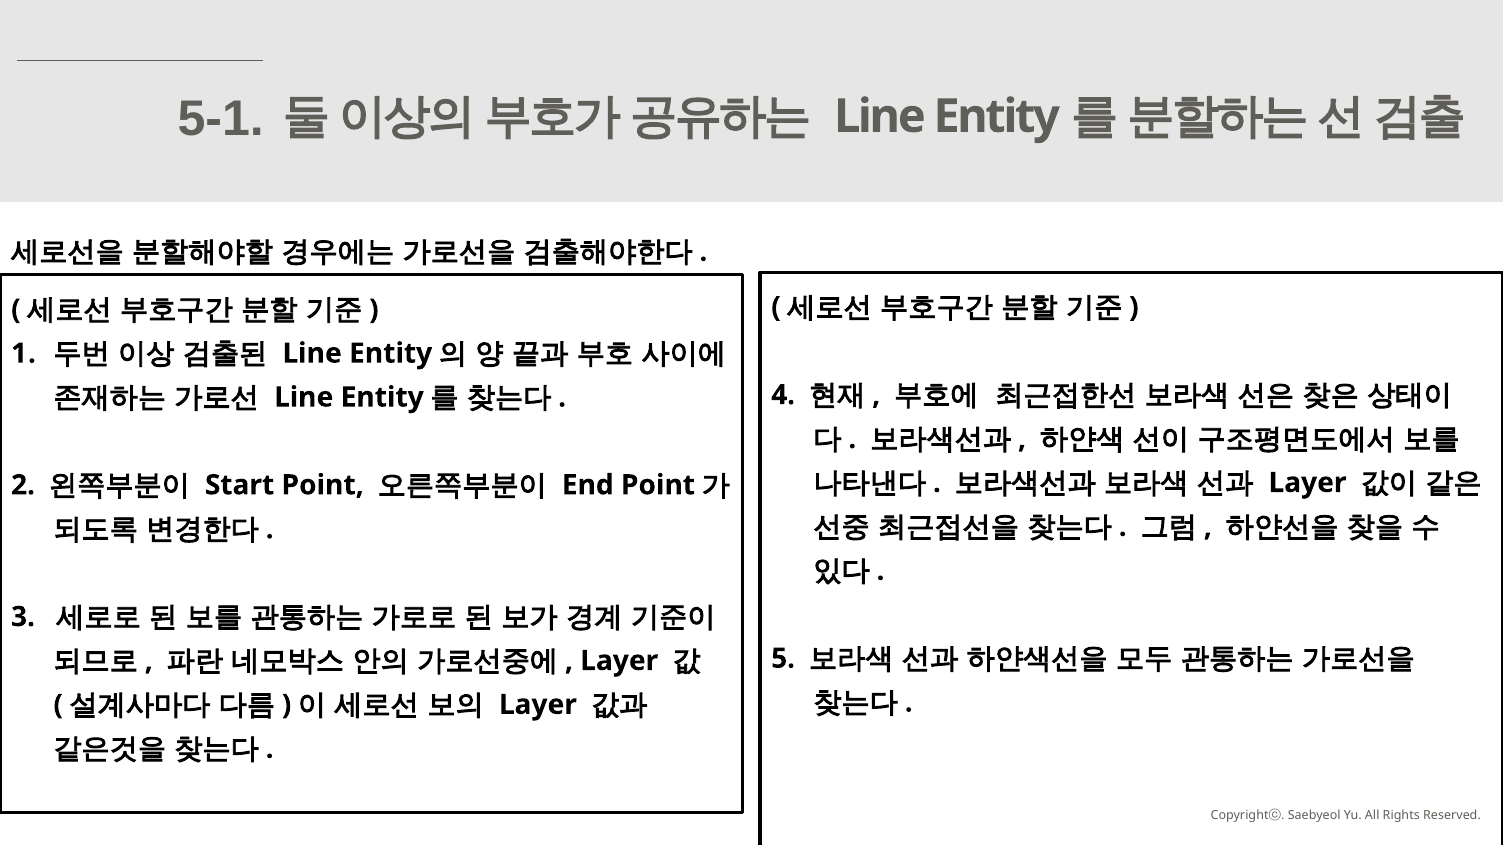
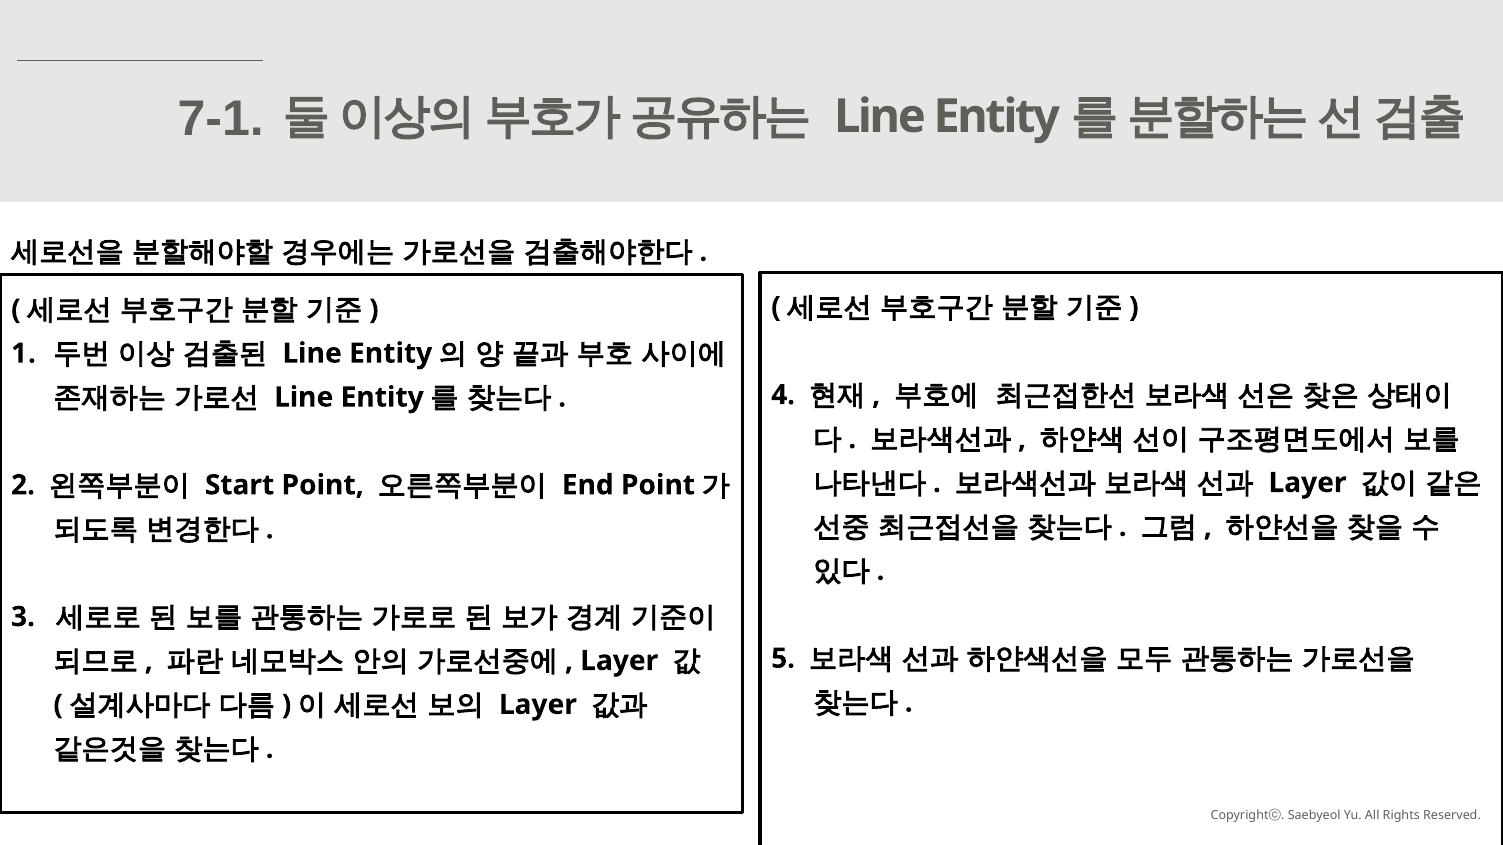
5-1: 5-1 -> 7-1
